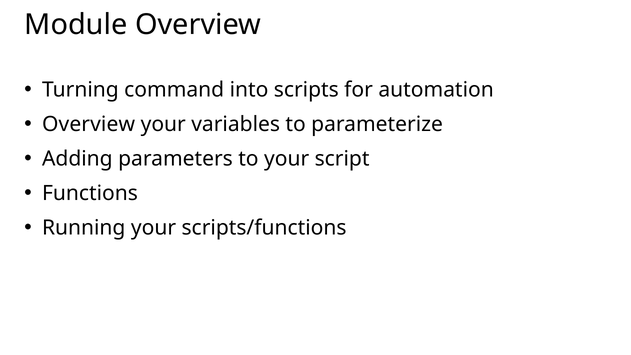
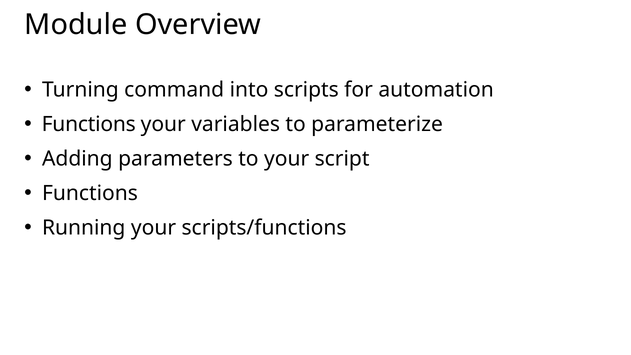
Overview at (89, 124): Overview -> Functions
